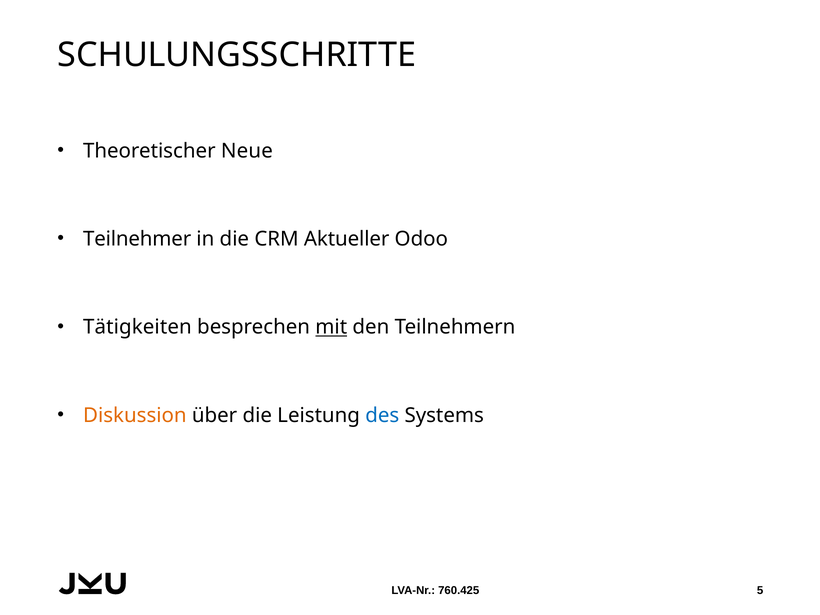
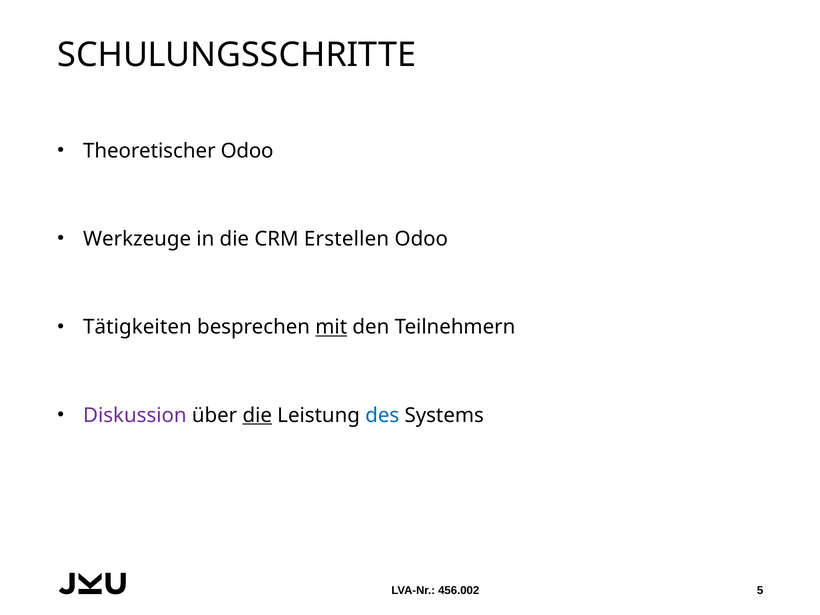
Theoretischer Neue: Neue -> Odoo
Teilnehmer: Teilnehmer -> Werkzeuge
Aktueller: Aktueller -> Erstellen
Diskussion colour: orange -> purple
die at (257, 415) underline: none -> present
760.425: 760.425 -> 456.002
